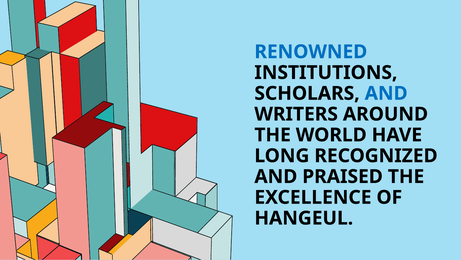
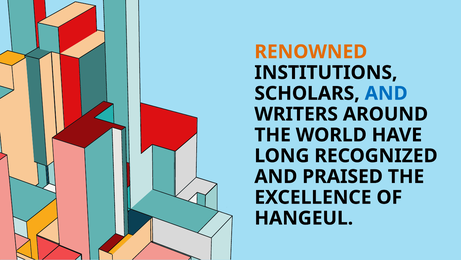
RENOWNED colour: blue -> orange
